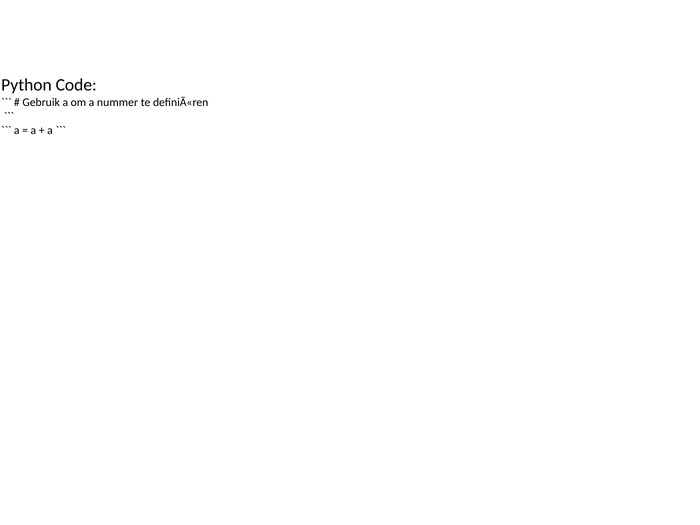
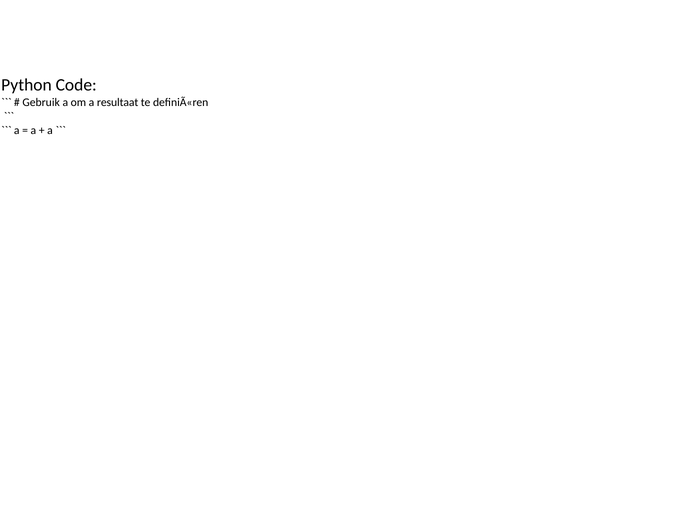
nummer: nummer -> resultaat
